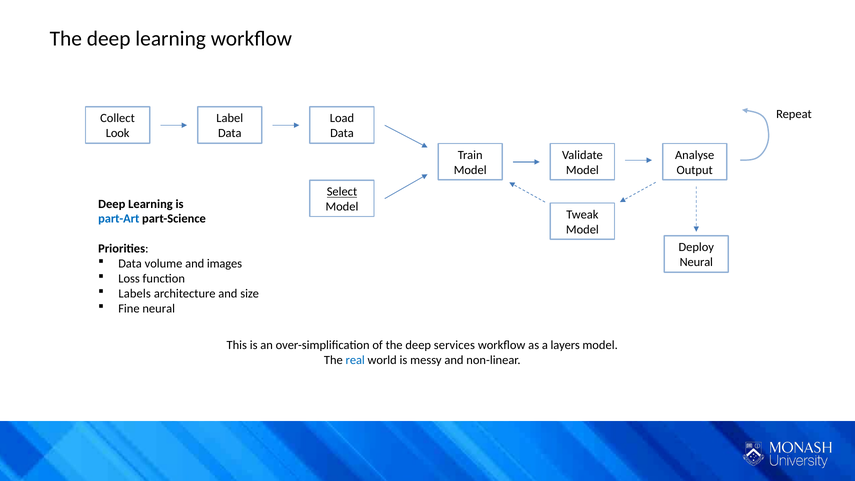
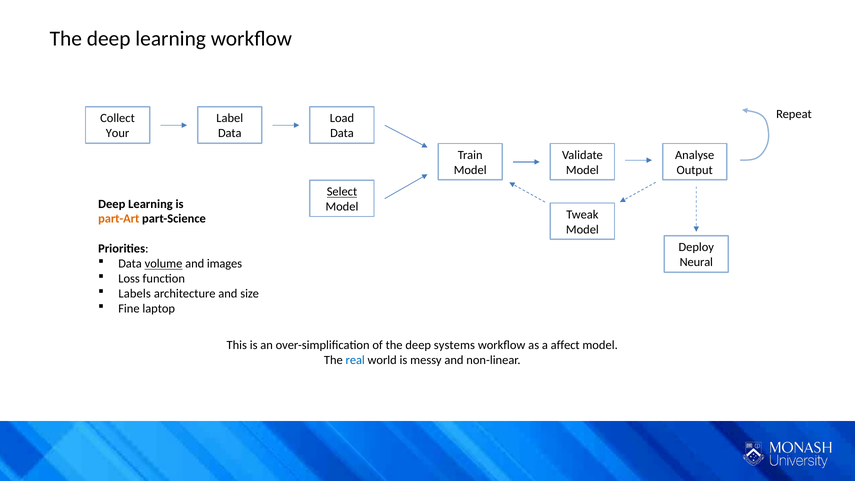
Look: Look -> Your
part-Art colour: blue -> orange
volume underline: none -> present
Fine neural: neural -> laptop
services: services -> systems
layers: layers -> affect
